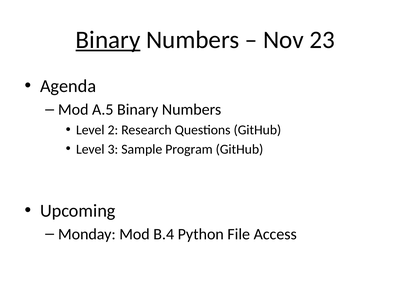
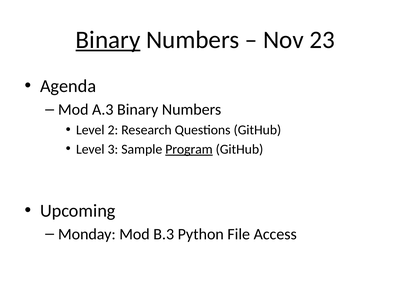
A.5: A.5 -> A.3
Program underline: none -> present
B.4: B.4 -> B.3
